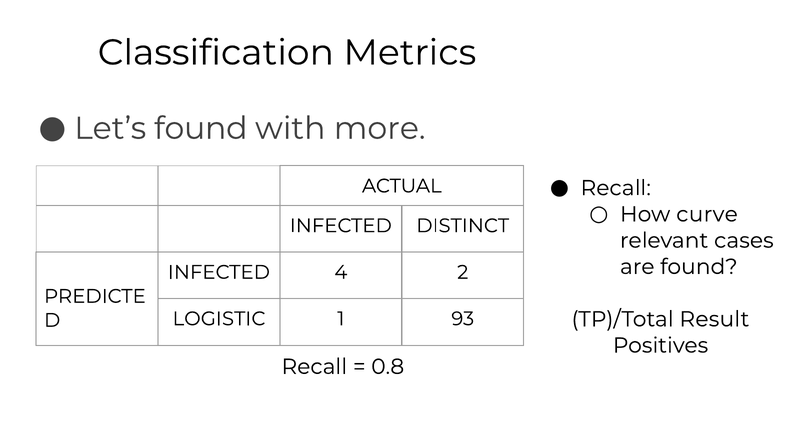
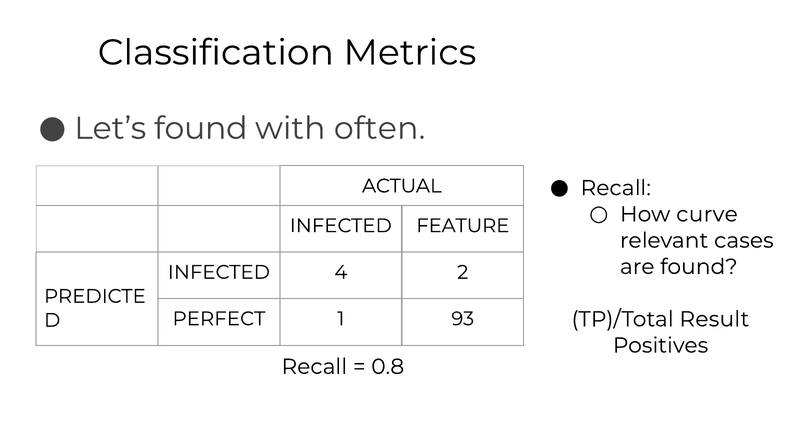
more: more -> often
DISTINCT: DISTINCT -> FEATURE
LOGISTIC: LOGISTIC -> PERFECT
